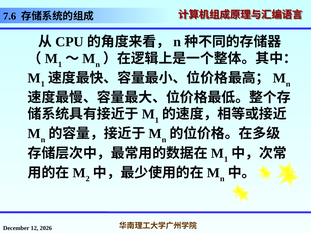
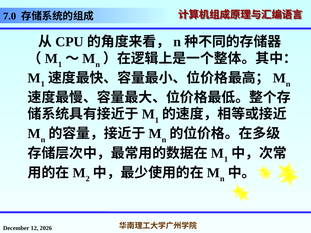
7.6: 7.6 -> 7.0
